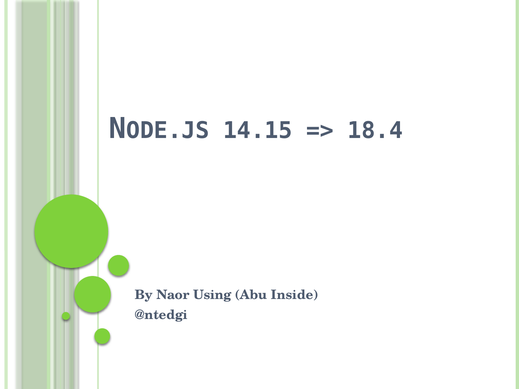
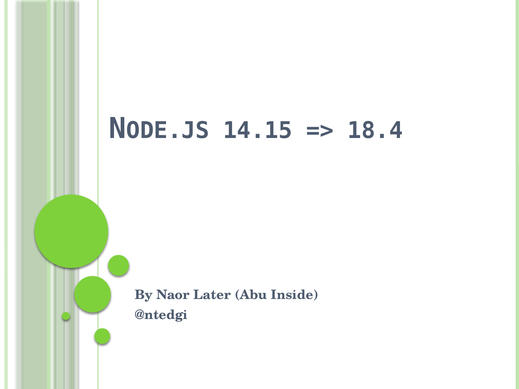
Using: Using -> Later
